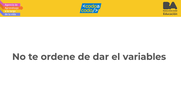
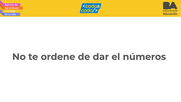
variables: variables -> números
